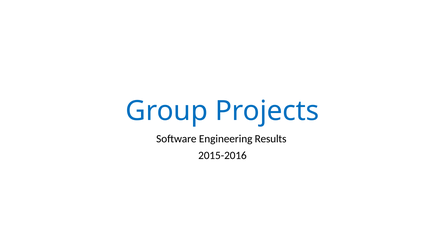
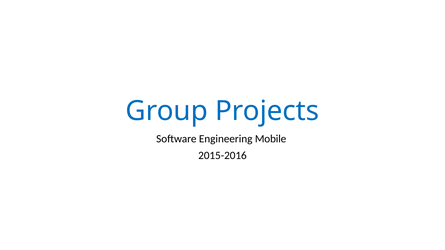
Results: Results -> Mobile
